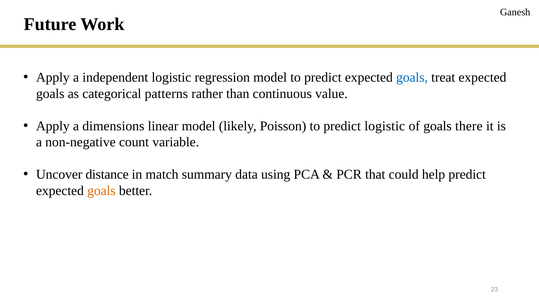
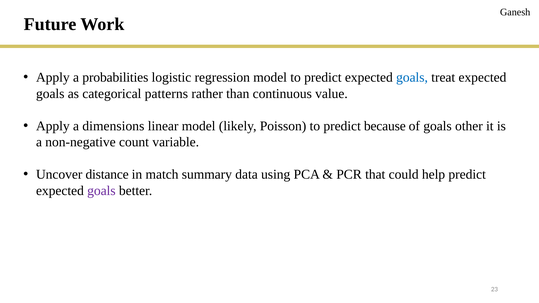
independent: independent -> probabilities
predict logistic: logistic -> because
there: there -> other
goals at (101, 191) colour: orange -> purple
